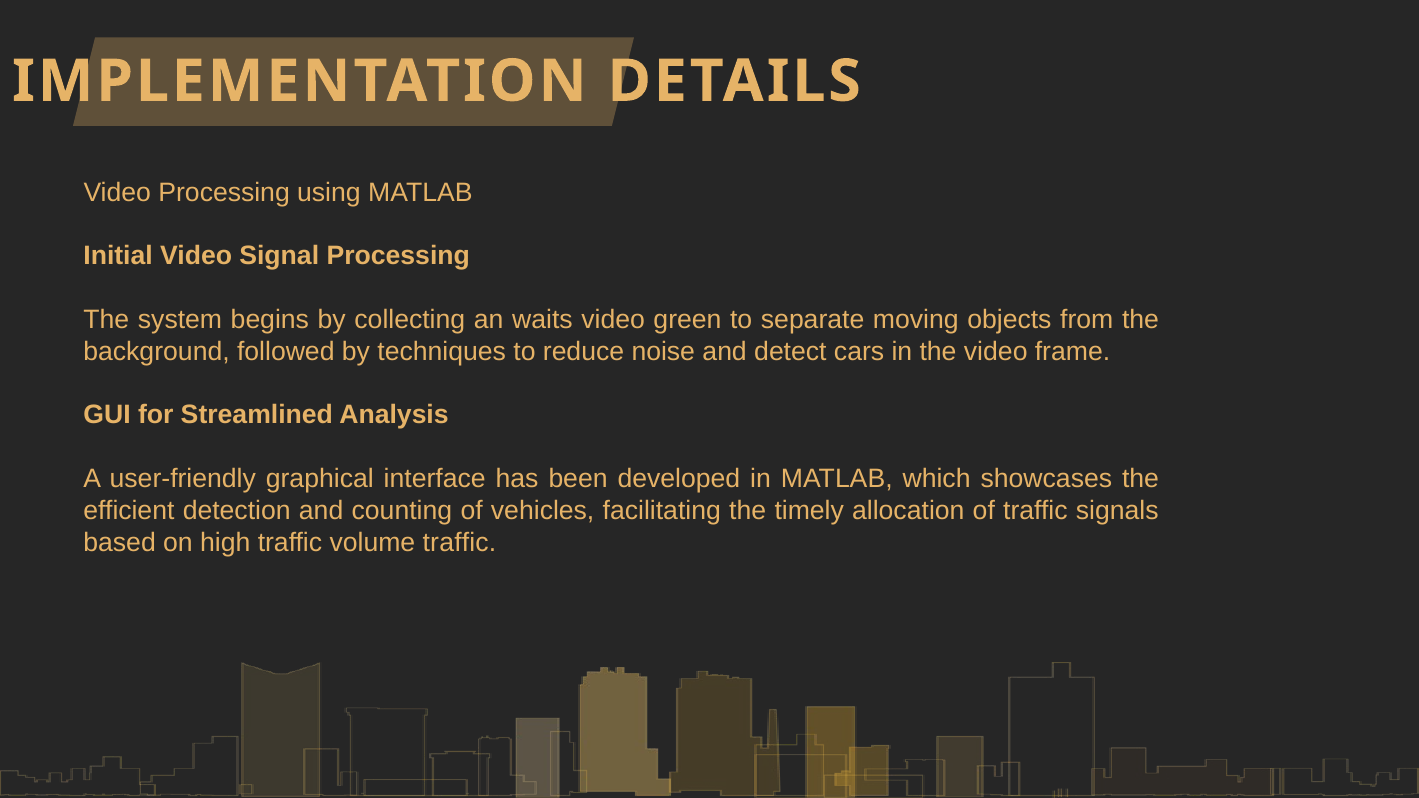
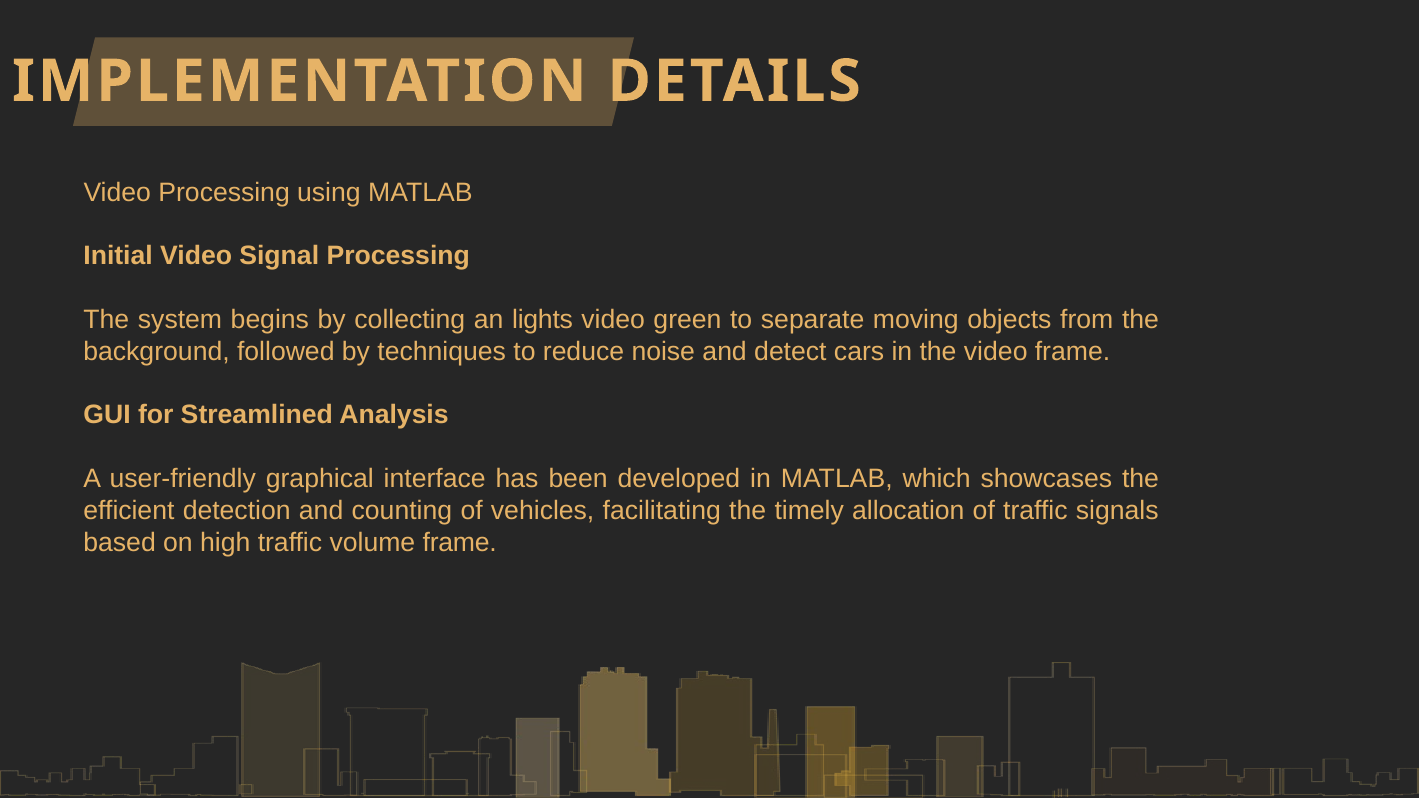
waits: waits -> lights
volume traffic: traffic -> frame
